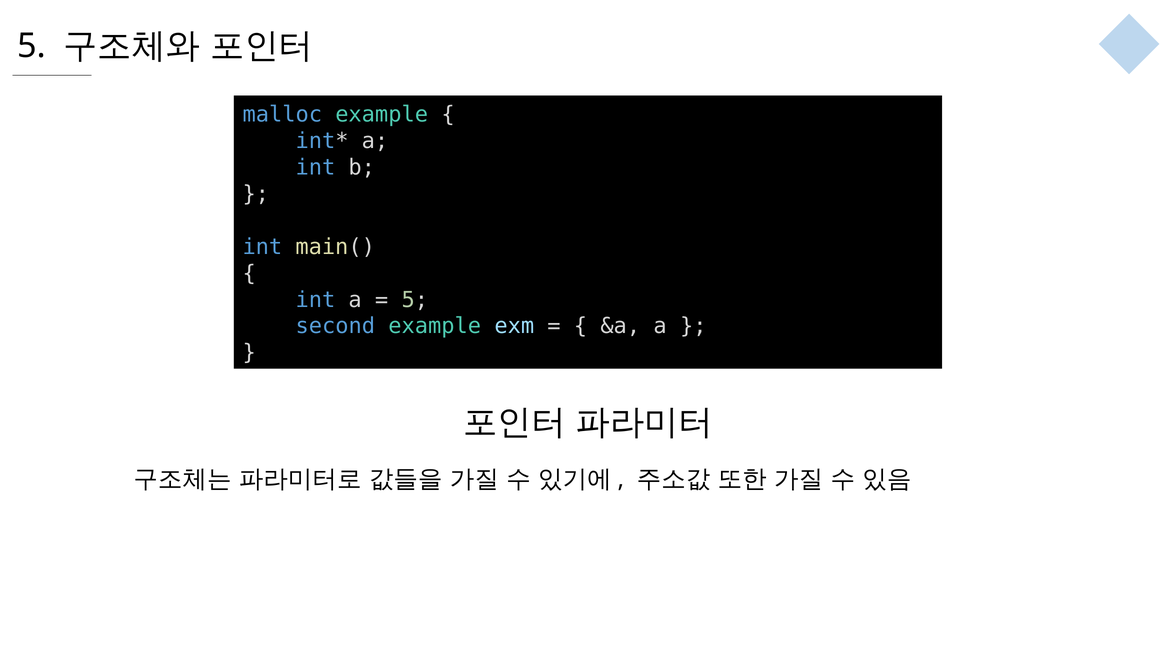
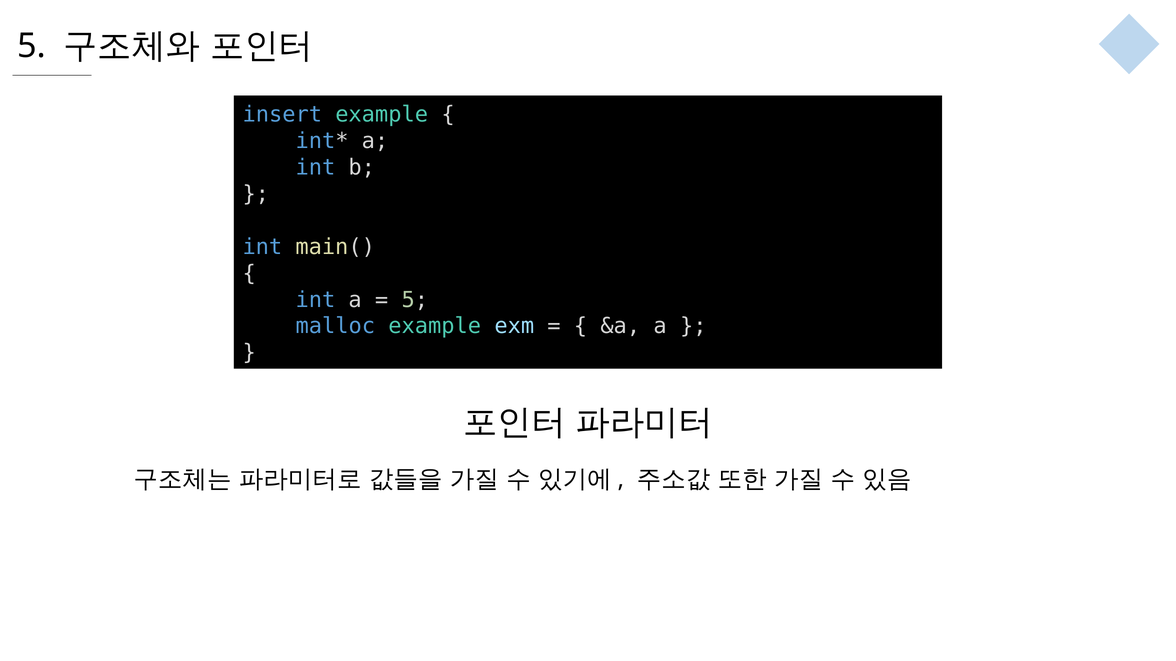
malloc: malloc -> insert
second: second -> malloc
